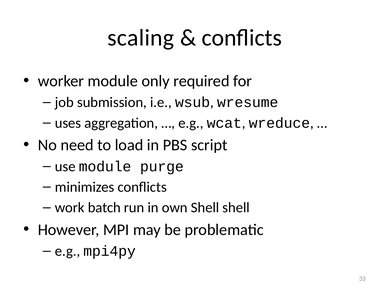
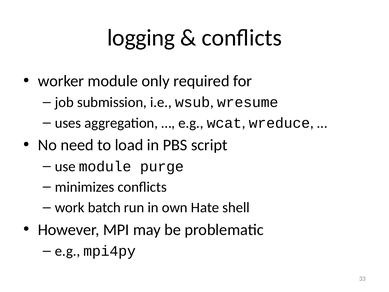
scaling: scaling -> logging
own Shell: Shell -> Hate
